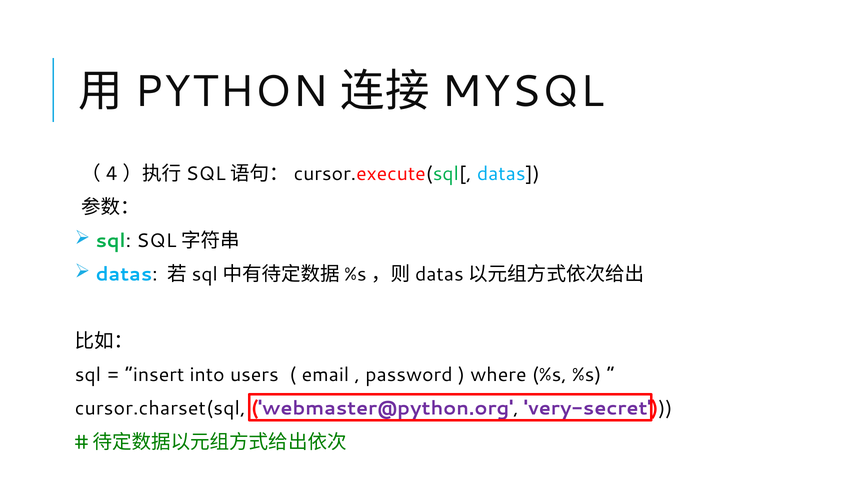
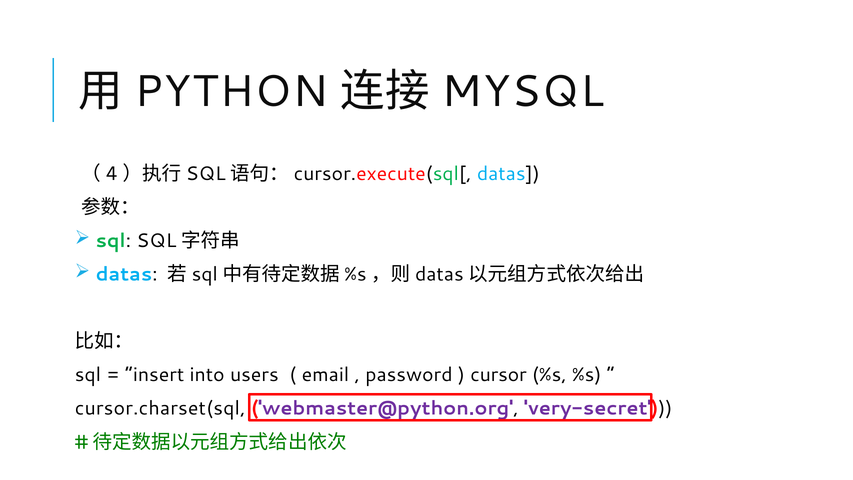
where: where -> cursor
